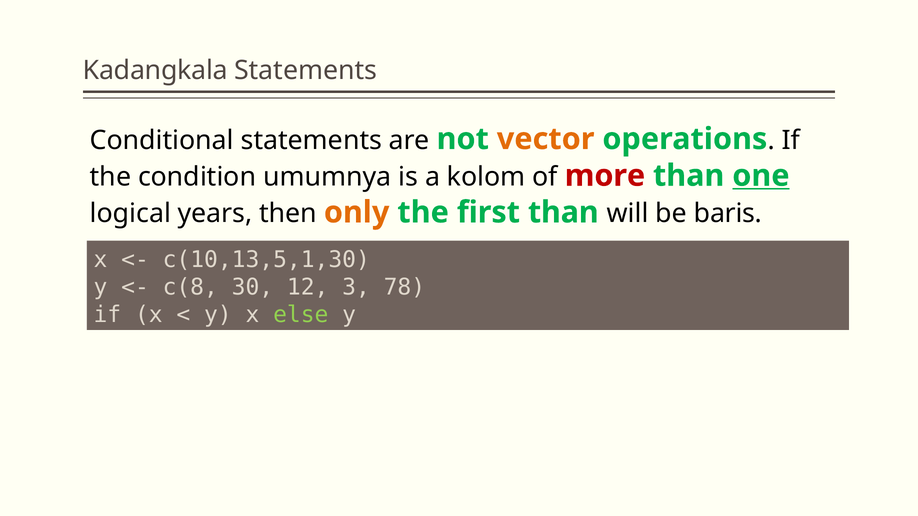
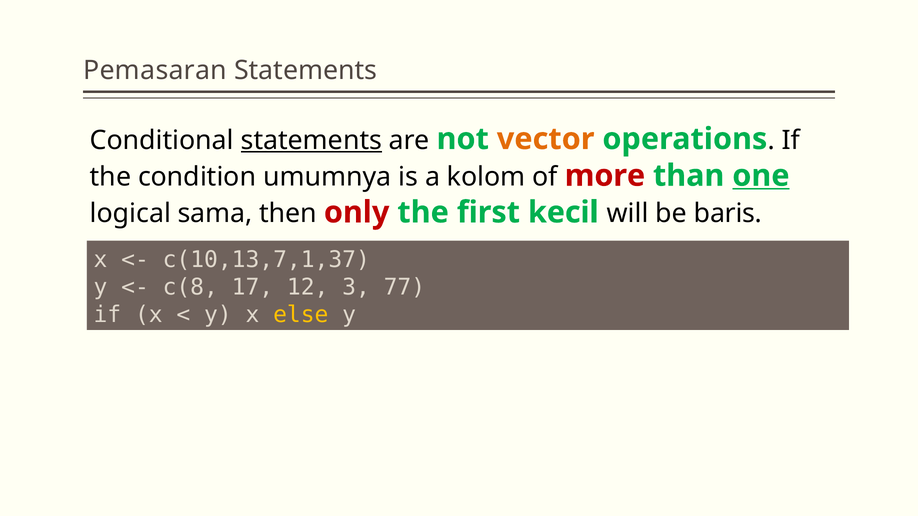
Kadangkala: Kadangkala -> Pemasaran
statements at (311, 140) underline: none -> present
years: years -> sama
only colour: orange -> red
first than: than -> kecil
c(10,13,5,1,30: c(10,13,5,1,30 -> c(10,13,7,1,37
30: 30 -> 17
78: 78 -> 77
else colour: light green -> yellow
